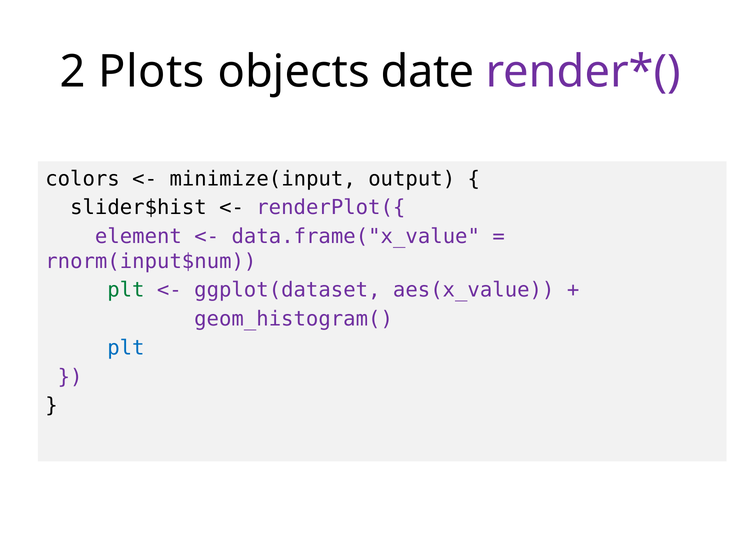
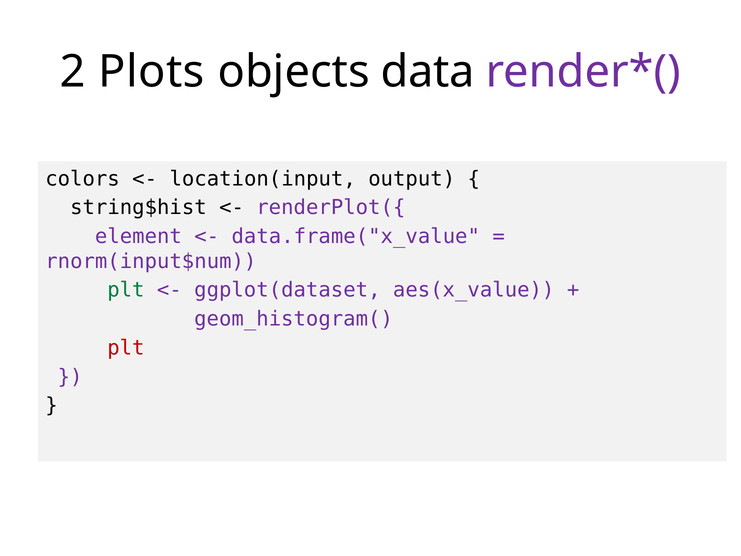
date: date -> data
minimize(input: minimize(input -> location(input
slider$hist: slider$hist -> string$hist
plt at (126, 348) colour: blue -> red
